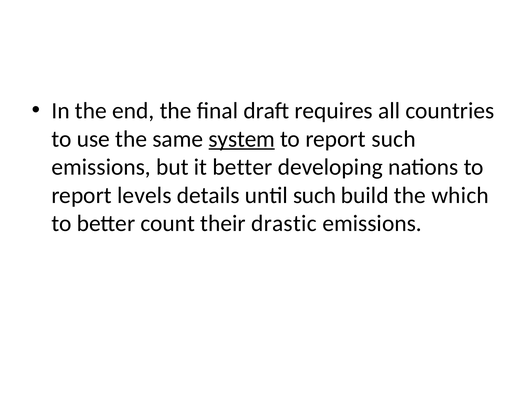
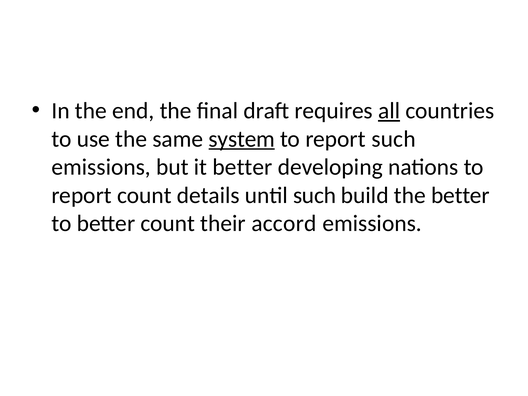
all underline: none -> present
report levels: levels -> count
the which: which -> better
drastic: drastic -> accord
